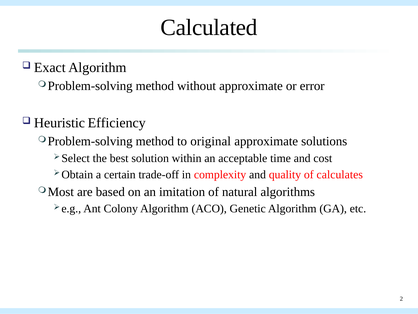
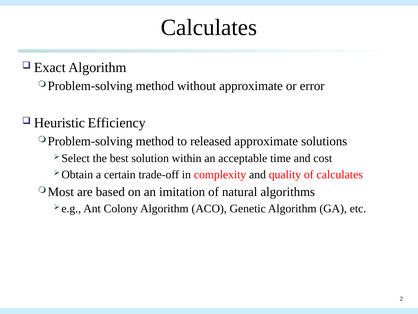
Calculated at (209, 27): Calculated -> Calculates
original: original -> released
